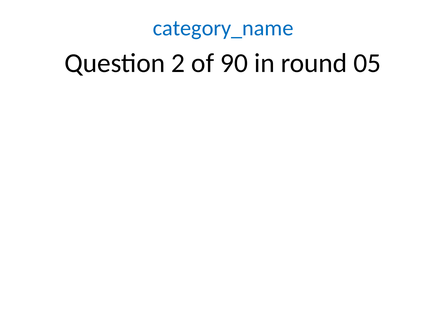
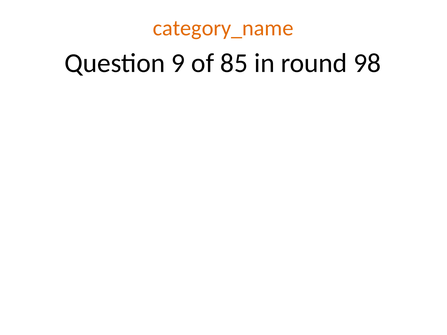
category_name colour: blue -> orange
2: 2 -> 9
90: 90 -> 85
05: 05 -> 98
